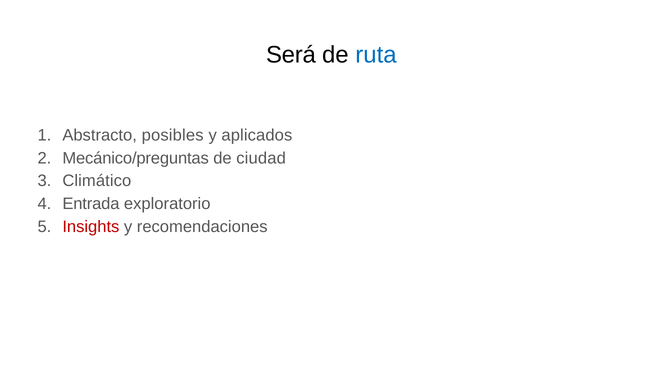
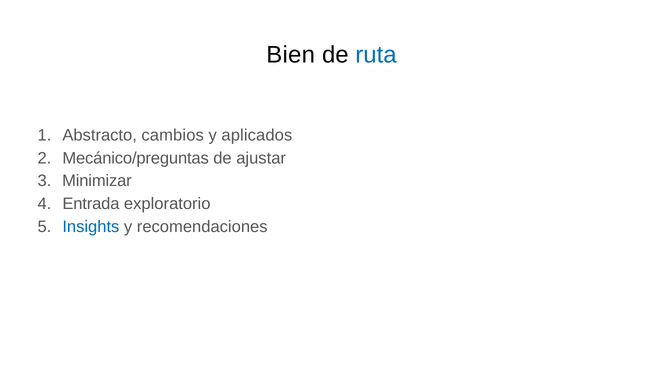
Será: Será -> Bien
posibles: posibles -> cambios
ciudad: ciudad -> ajustar
Climático: Climático -> Minimizar
Insights colour: red -> blue
